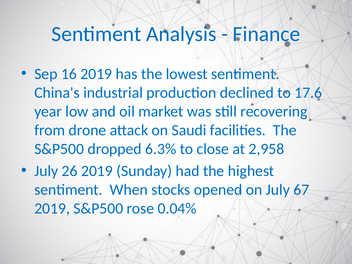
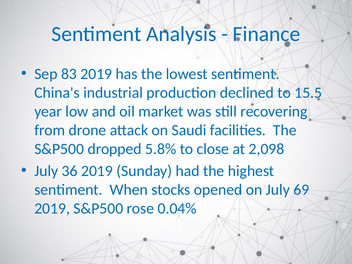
16: 16 -> 83
17.6: 17.6 -> 15.5
6.3%: 6.3% -> 5.8%
2,958: 2,958 -> 2,098
26: 26 -> 36
67: 67 -> 69
